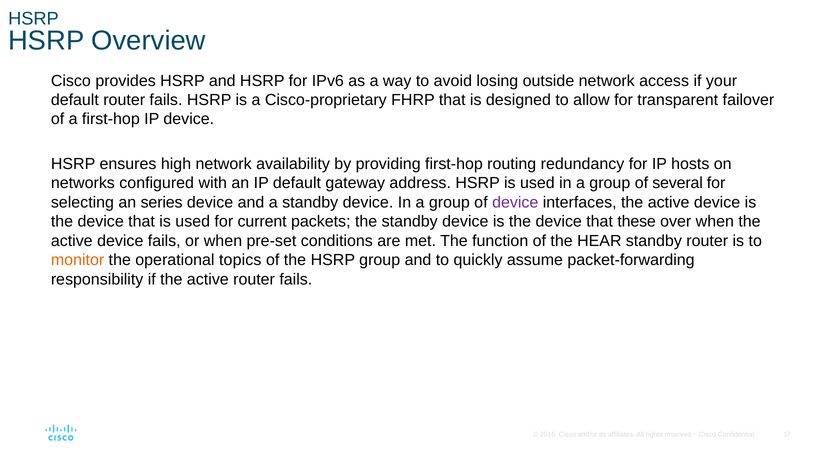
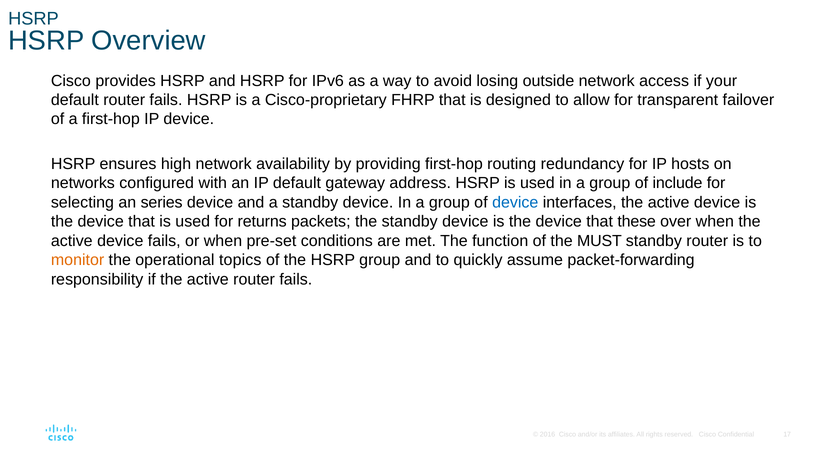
several: several -> include
device at (515, 202) colour: purple -> blue
current: current -> returns
HEAR: HEAR -> MUST
